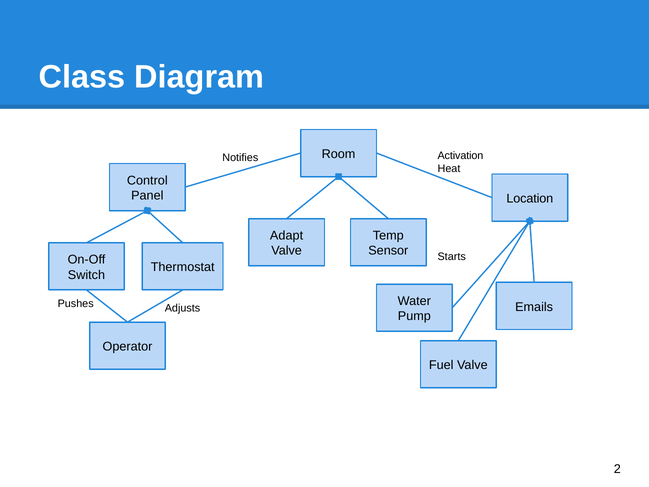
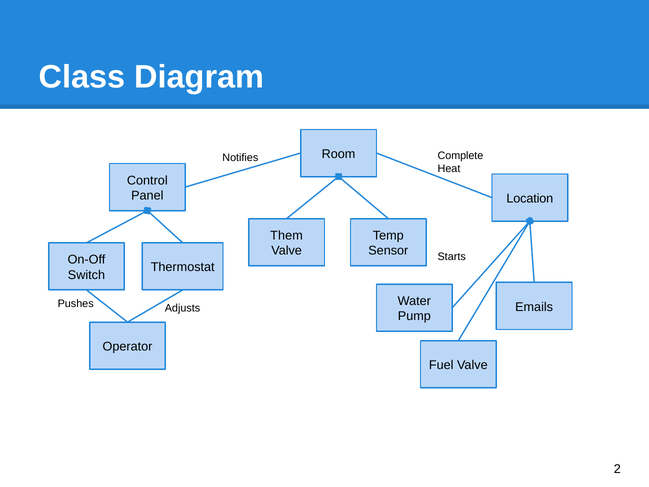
Activation: Activation -> Complete
Adapt: Adapt -> Them
